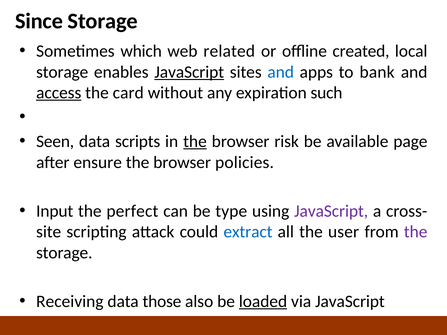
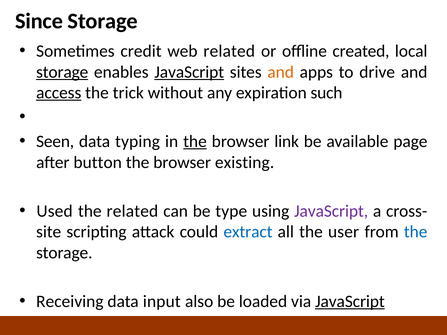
which: which -> credit
storage at (62, 72) underline: none -> present
and at (281, 72) colour: blue -> orange
bank: bank -> drive
card: card -> trick
scripts: scripts -> typing
risk: risk -> link
ensure: ensure -> button
policies: policies -> existing
Input: Input -> Used
the perfect: perfect -> related
the at (416, 232) colour: purple -> blue
those: those -> input
loaded underline: present -> none
JavaScript at (350, 302) underline: none -> present
